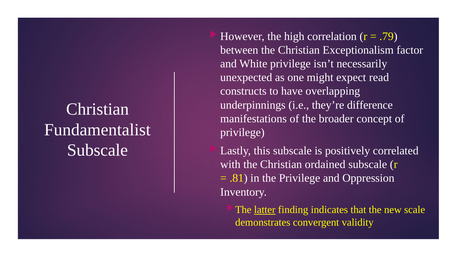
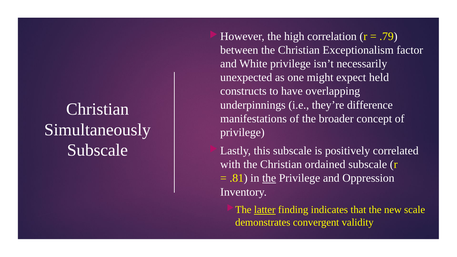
read: read -> held
Fundamentalist: Fundamentalist -> Simultaneously
the at (269, 178) underline: none -> present
